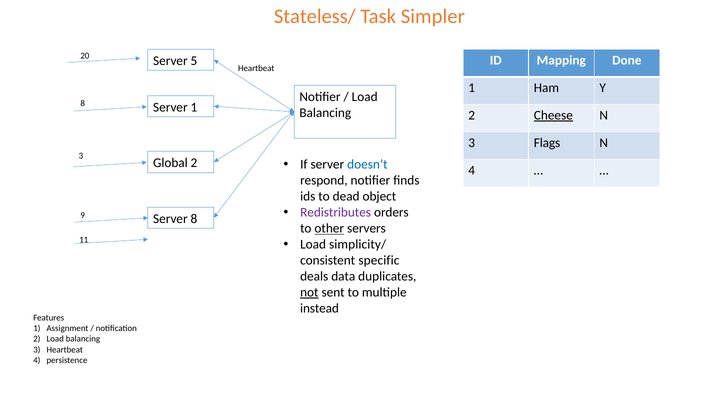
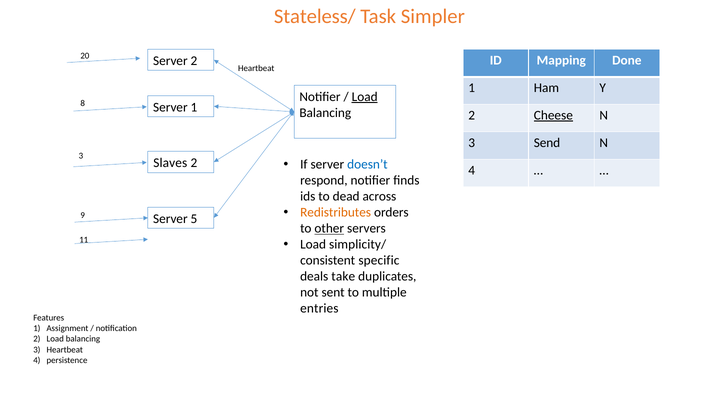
Server 5: 5 -> 2
Load at (365, 97) underline: none -> present
Flags: Flags -> Send
Global: Global -> Slaves
object: object -> across
Redistributes colour: purple -> orange
Server 8: 8 -> 5
data: data -> take
not underline: present -> none
instead: instead -> entries
